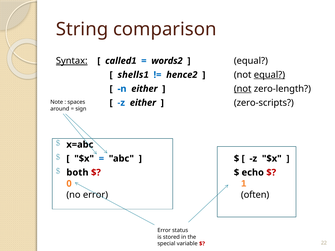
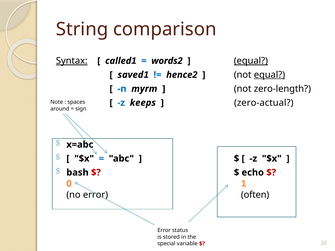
equal at (251, 61) underline: none -> present
shells: shells -> saved
n either: either -> myrm
not at (243, 89) underline: present -> none
z either: either -> keeps
zero-scripts: zero-scripts -> zero-actual
both: both -> bash
